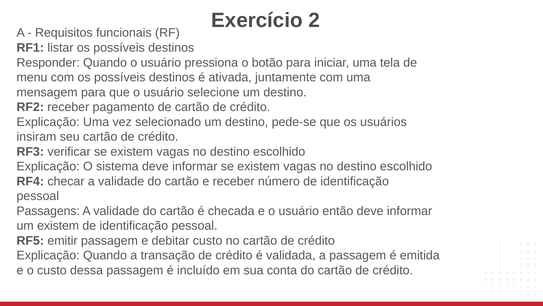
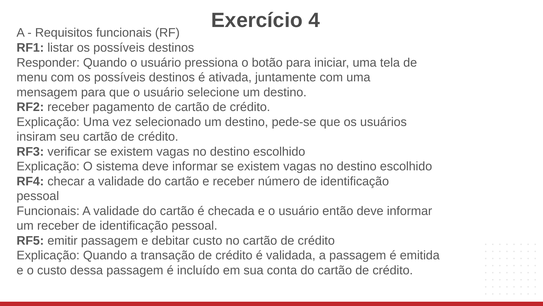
2: 2 -> 4
Passagens at (48, 211): Passagens -> Funcionais
um existem: existem -> receber
